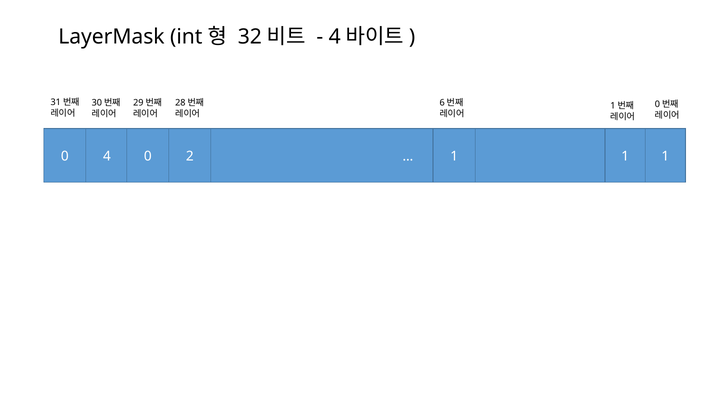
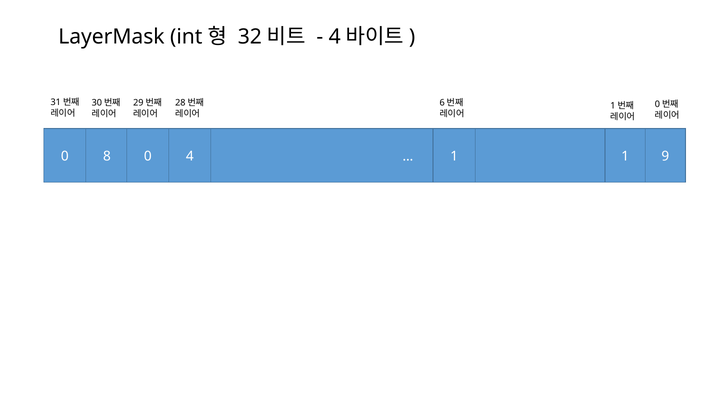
0 4: 4 -> 8
0 2: 2 -> 4
1 at (665, 156): 1 -> 9
